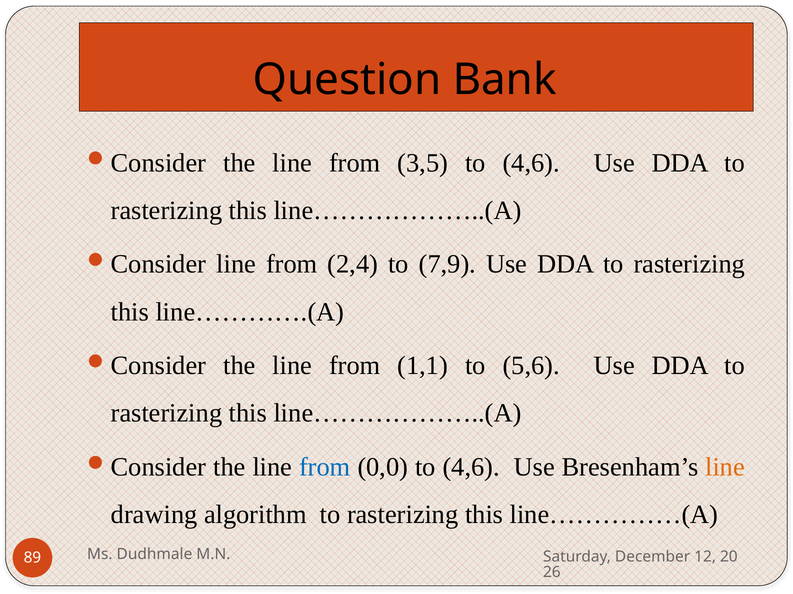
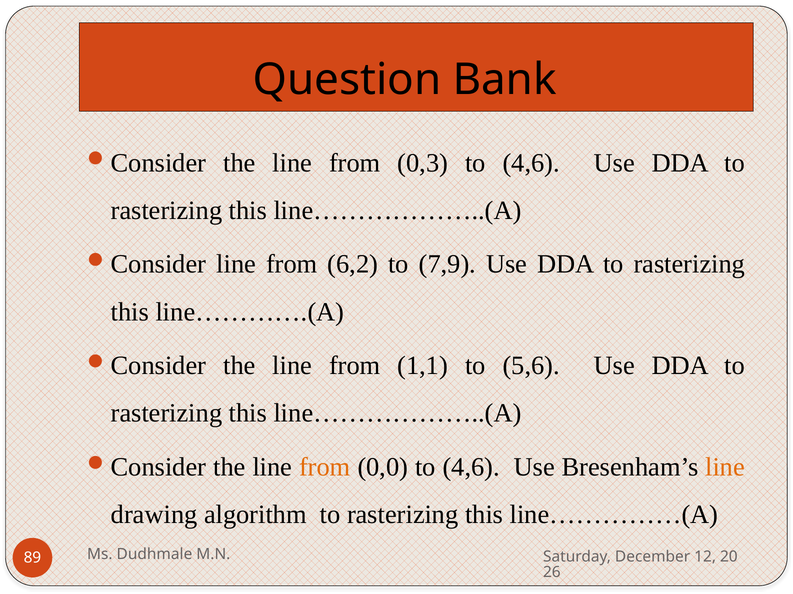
3,5: 3,5 -> 0,3
2,4: 2,4 -> 6,2
from at (325, 468) colour: blue -> orange
